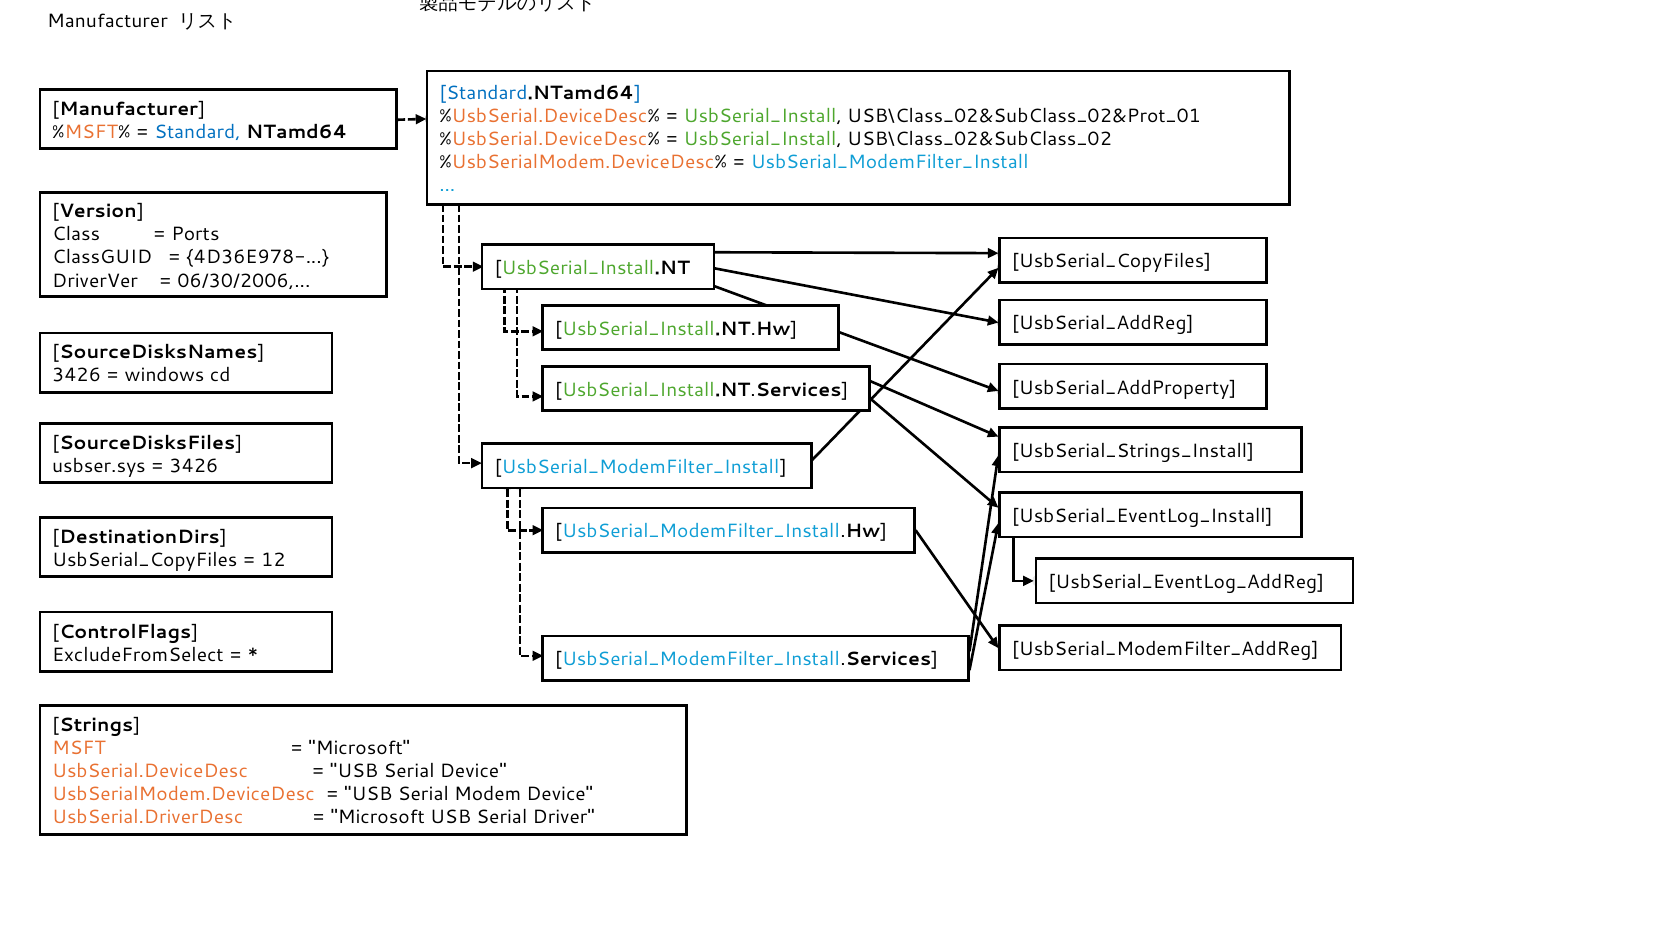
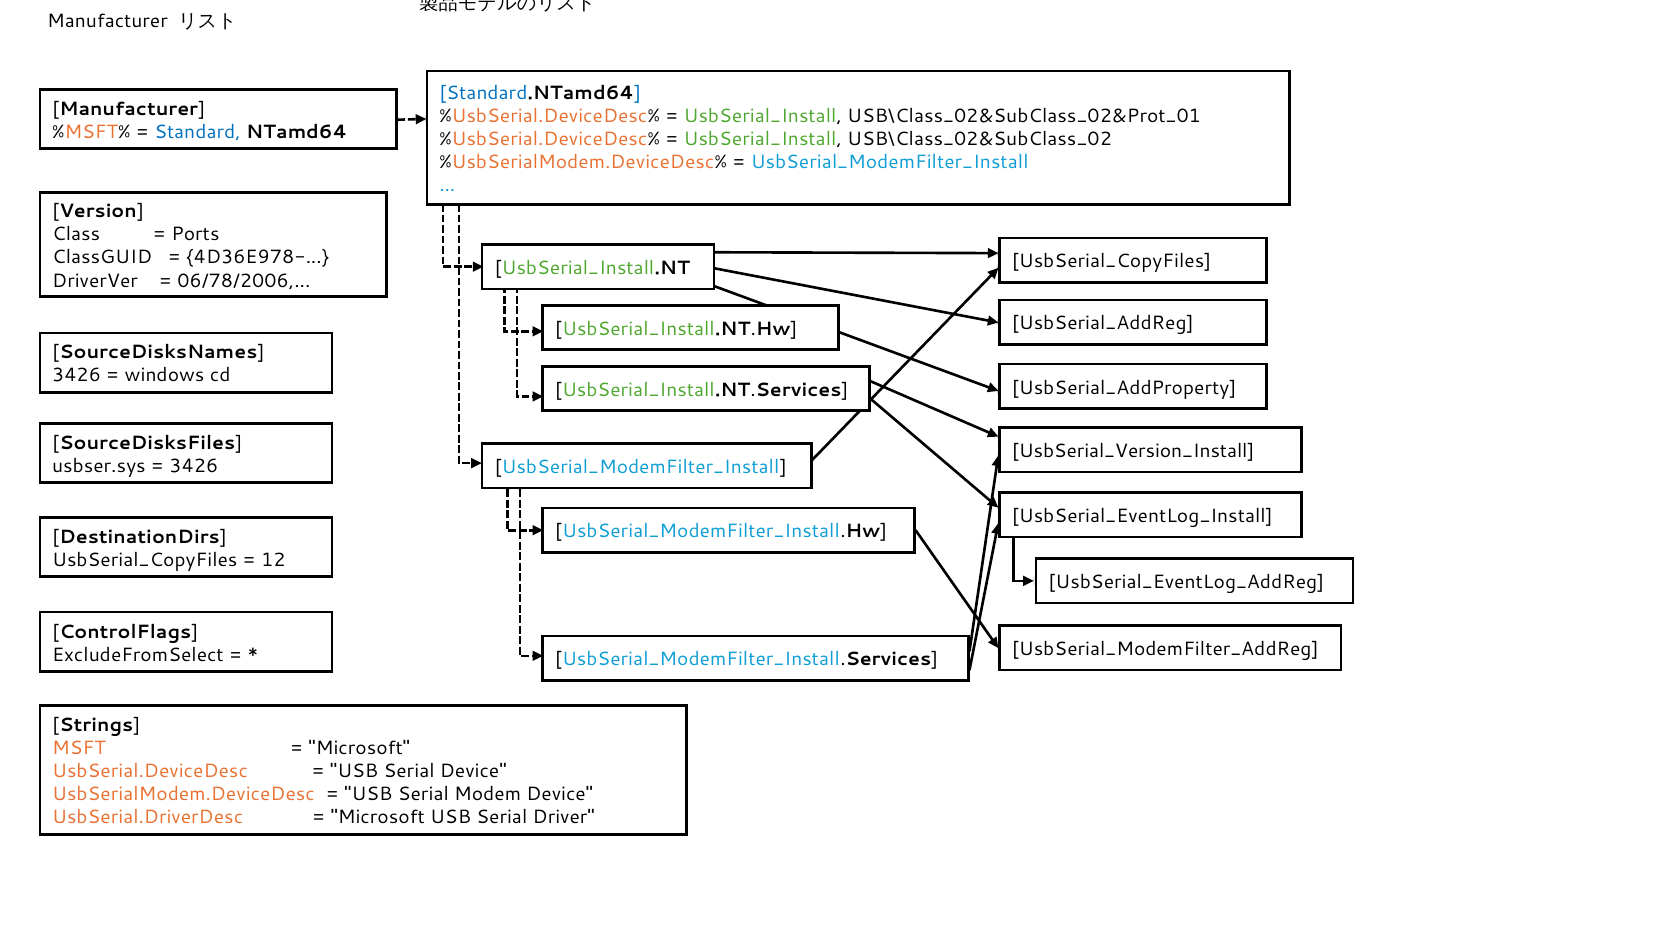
06/30/2006: 06/30/2006 -> 06/78/2006
UsbSerial_Strings_Install: UsbSerial_Strings_Install -> UsbSerial_Version_Install
